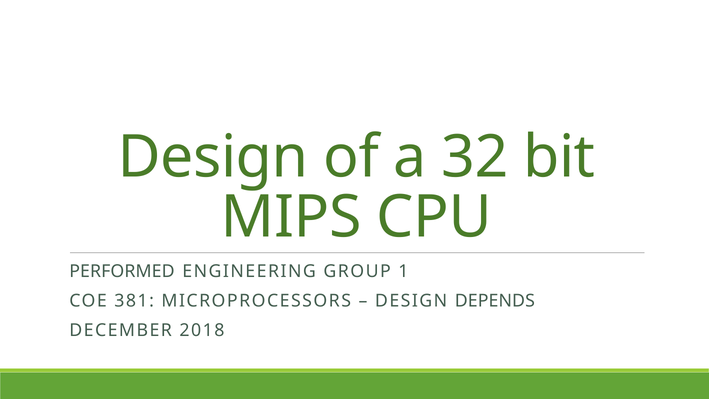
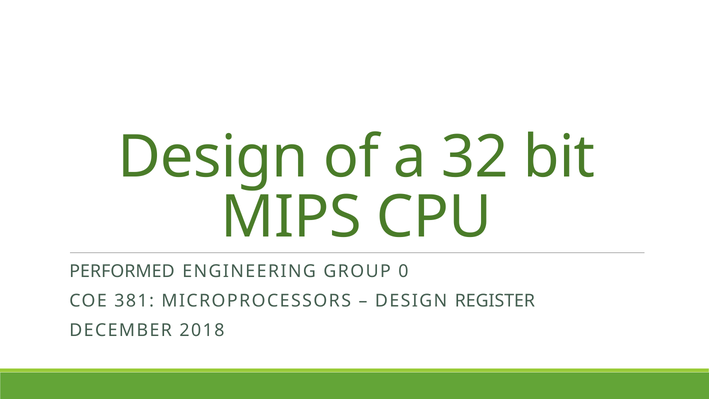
1: 1 -> 0
DEPENDS: DEPENDS -> REGISTER
